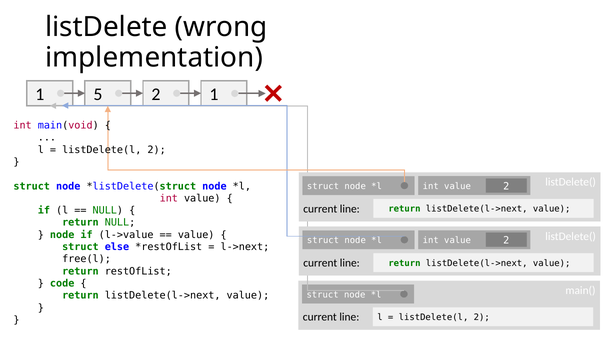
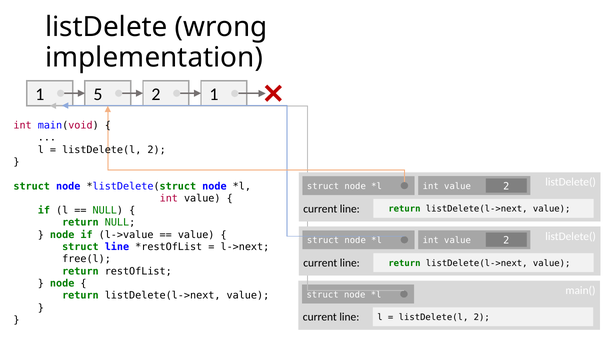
struct else: else -> line
code at (62, 284): code -> node
